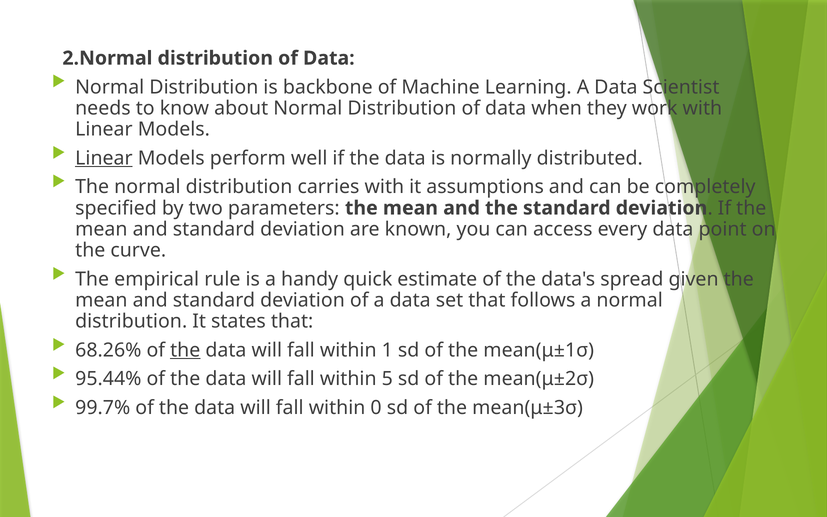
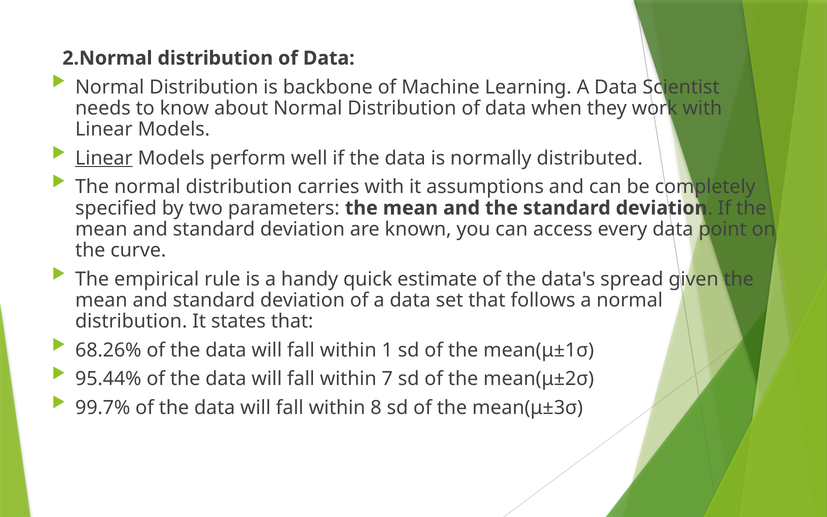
the at (185, 350) underline: present -> none
5: 5 -> 7
0: 0 -> 8
